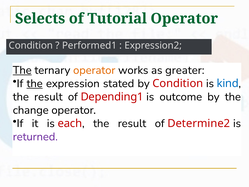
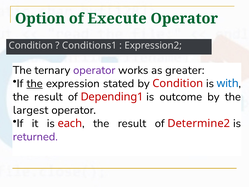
Selects: Selects -> Option
Tutorial: Tutorial -> Execute
Performed1: Performed1 -> Conditions1
The at (22, 70) underline: present -> none
operator at (94, 70) colour: orange -> purple
kind: kind -> with
change: change -> largest
